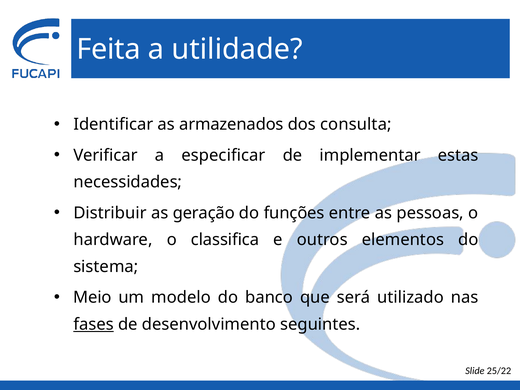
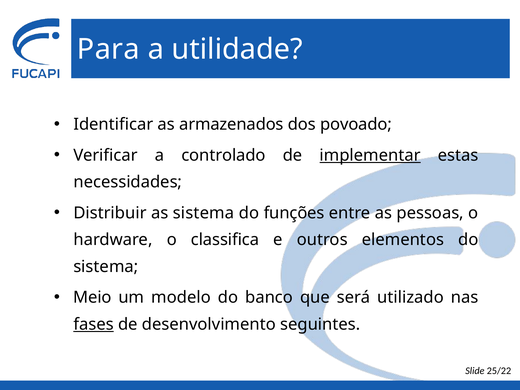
Feita: Feita -> Para
consulta: consulta -> povoado
especificar: especificar -> controlado
implementar underline: none -> present
as geração: geração -> sistema
